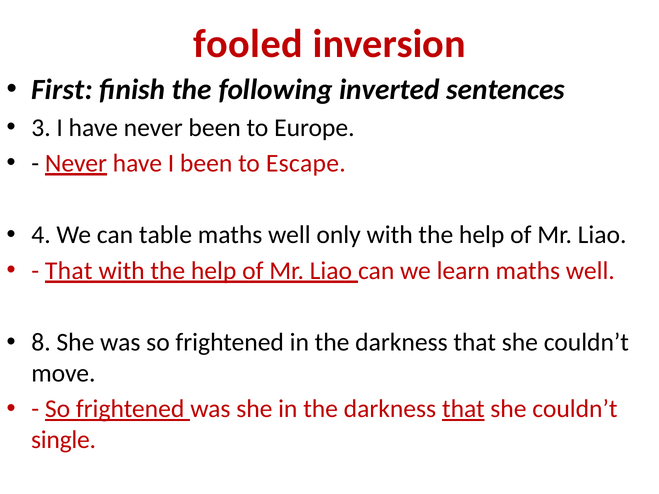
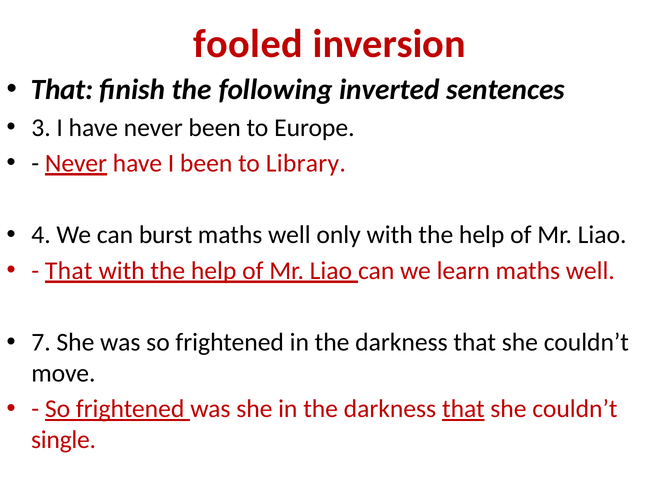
First at (62, 90): First -> That
Escape: Escape -> Library
table: table -> burst
8: 8 -> 7
